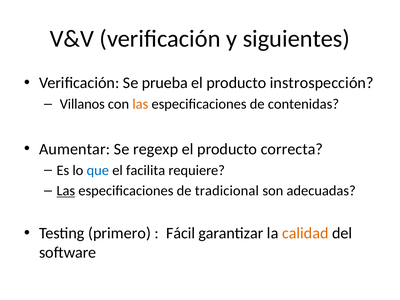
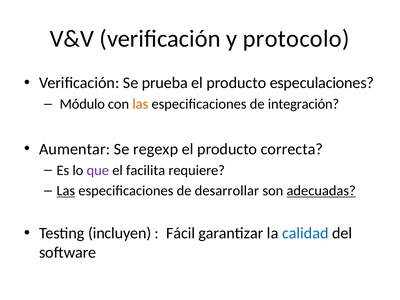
siguientes: siguientes -> protocolo
instrospección: instrospección -> especulaciones
Villanos: Villanos -> Módulo
contenidas: contenidas -> integración
que colour: blue -> purple
tradicional: tradicional -> desarrollar
adecuadas underline: none -> present
primero: primero -> incluyen
calidad colour: orange -> blue
